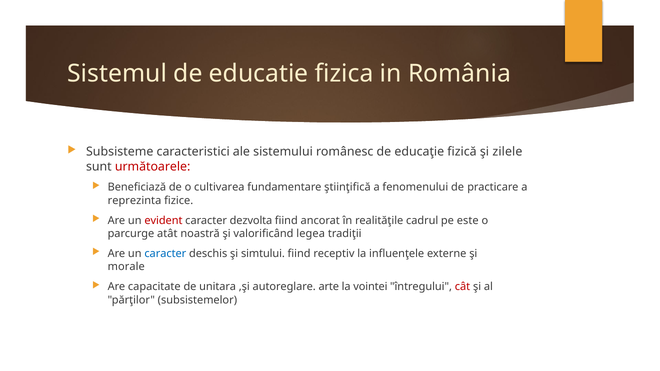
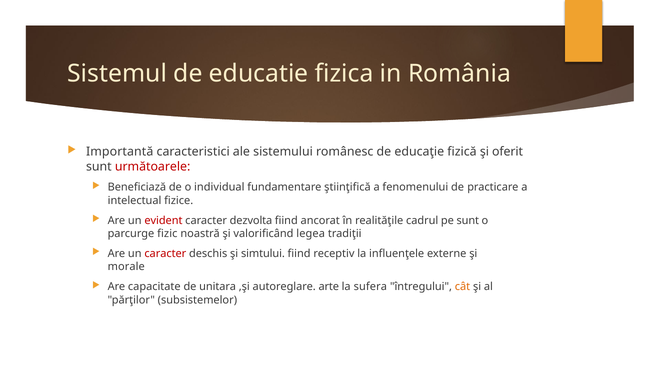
Subsisteme: Subsisteme -> Importantă
zilele: zilele -> oferit
cultivarea: cultivarea -> individual
reprezinta: reprezinta -> intelectual
pe este: este -> sunt
atât: atât -> fizic
caracter at (165, 254) colour: blue -> red
vointei: vointei -> sufera
cât colour: red -> orange
